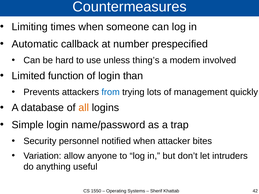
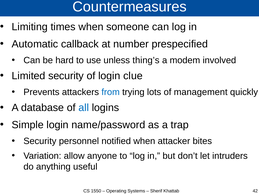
Limited function: function -> security
than: than -> clue
all colour: orange -> blue
